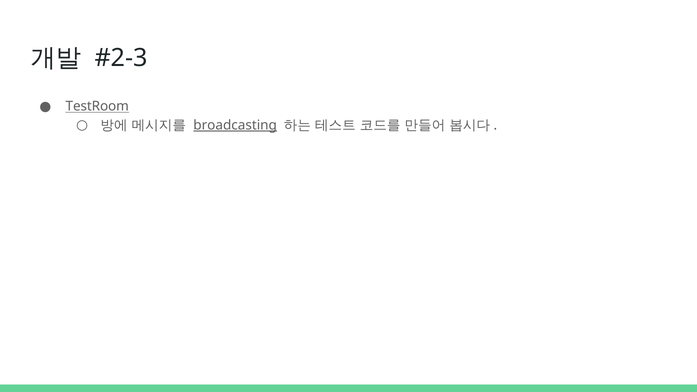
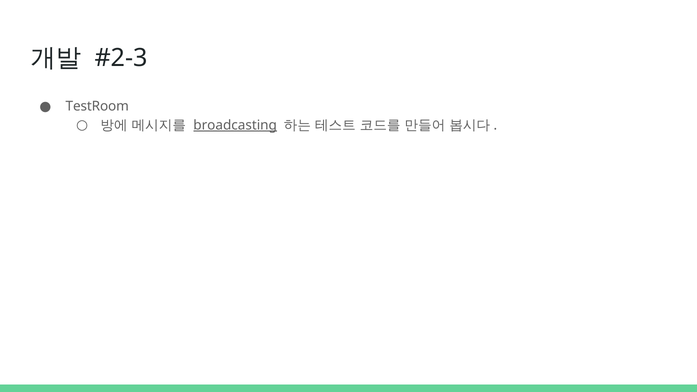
TestRoom underline: present -> none
